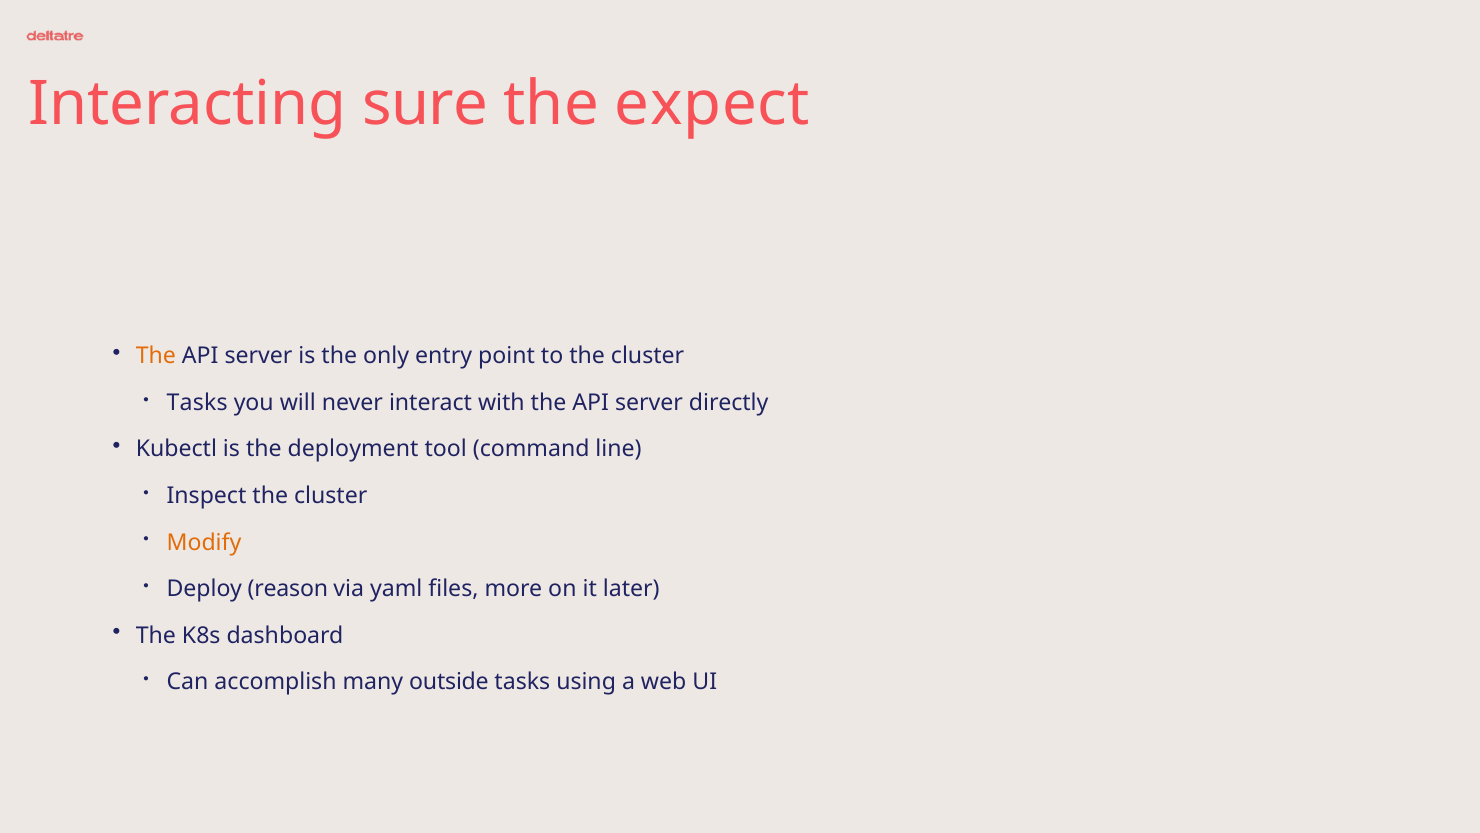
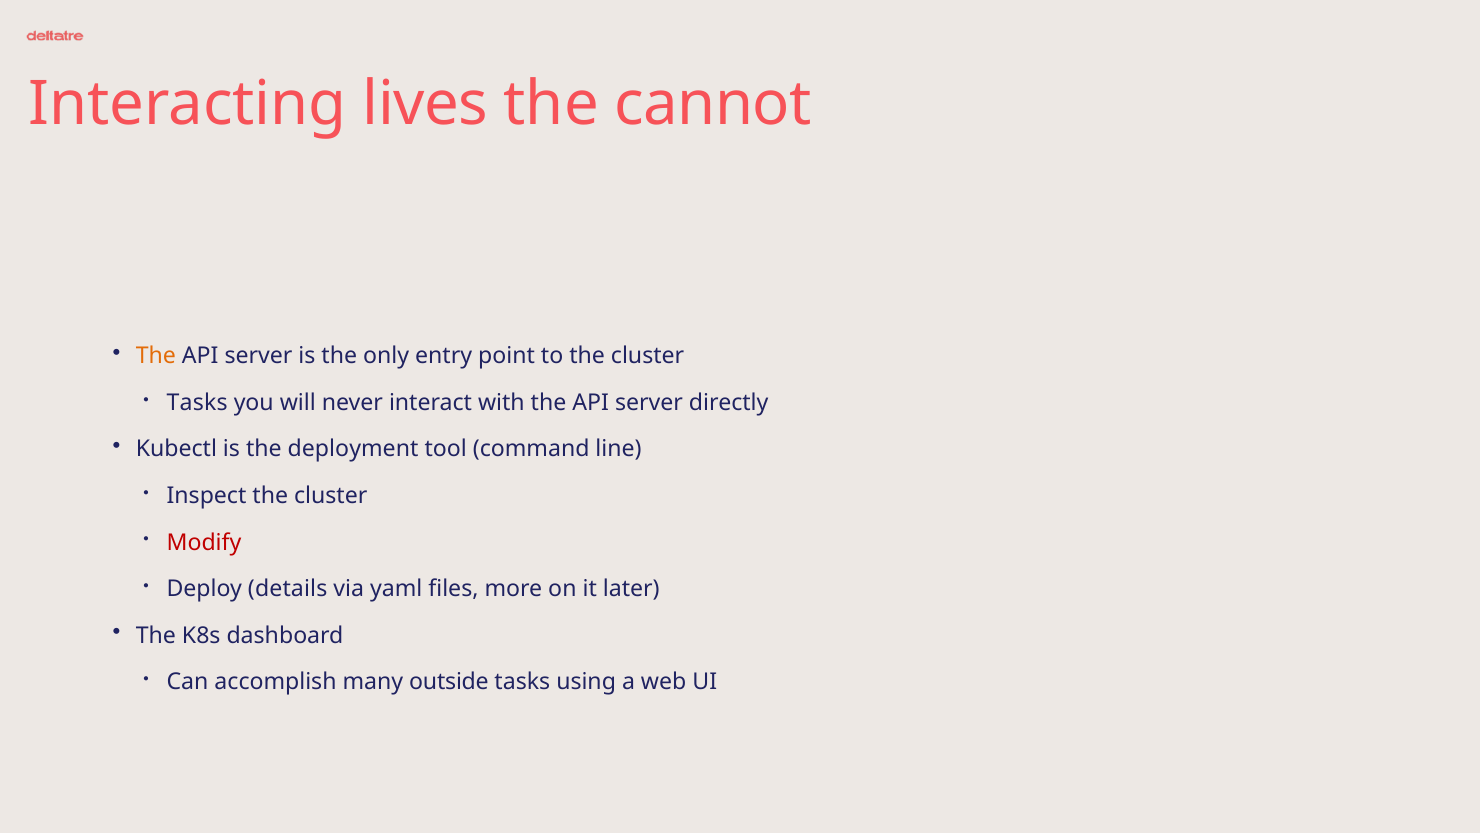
sure: sure -> lives
expect: expect -> cannot
Modify colour: orange -> red
reason: reason -> details
